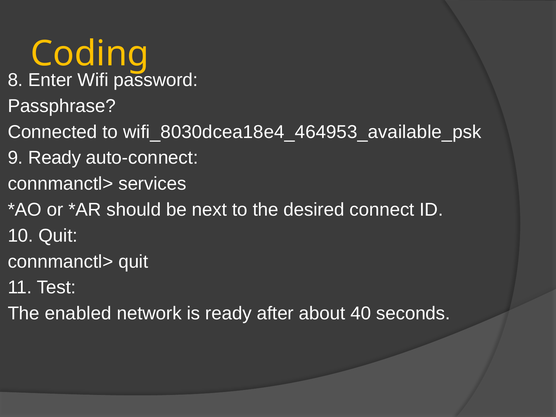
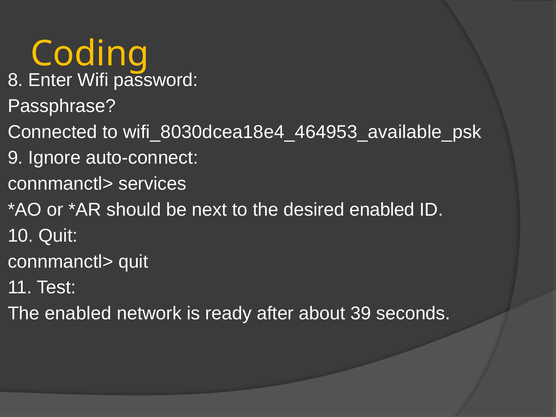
9 Ready: Ready -> Ignore
desired connect: connect -> enabled
40: 40 -> 39
